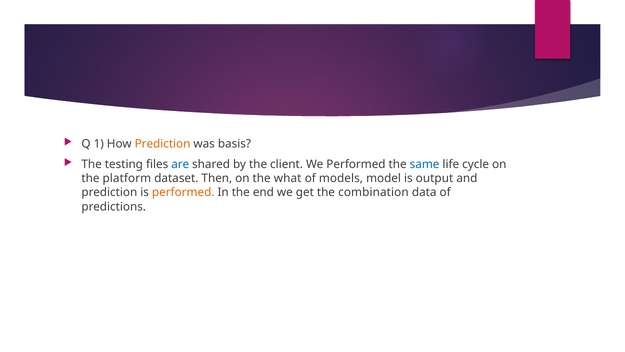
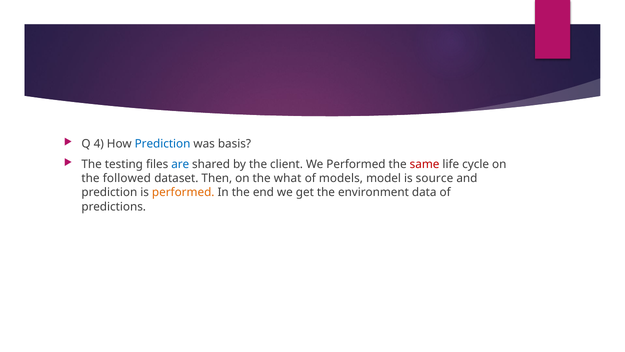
1: 1 -> 4
Prediction at (163, 144) colour: orange -> blue
same colour: blue -> red
platform: platform -> followed
output: output -> source
combination: combination -> environment
